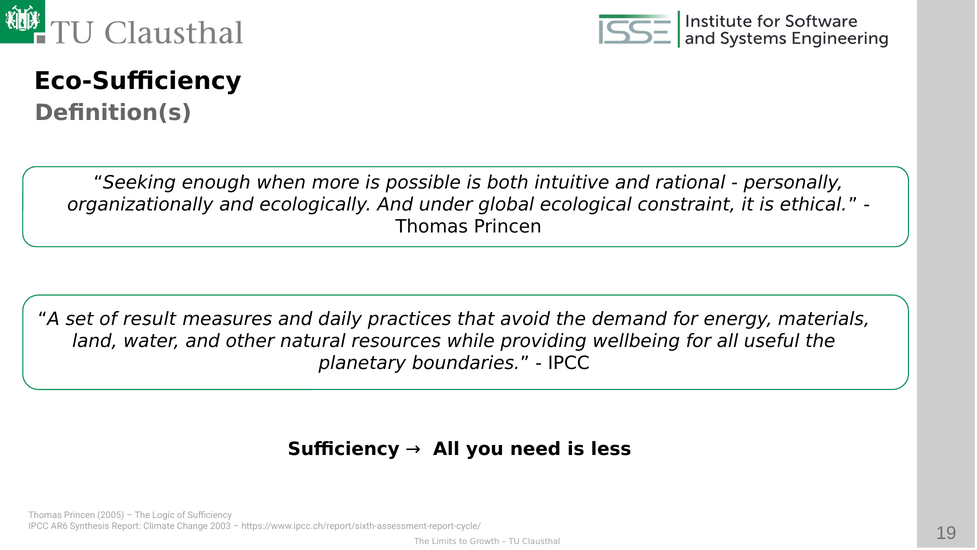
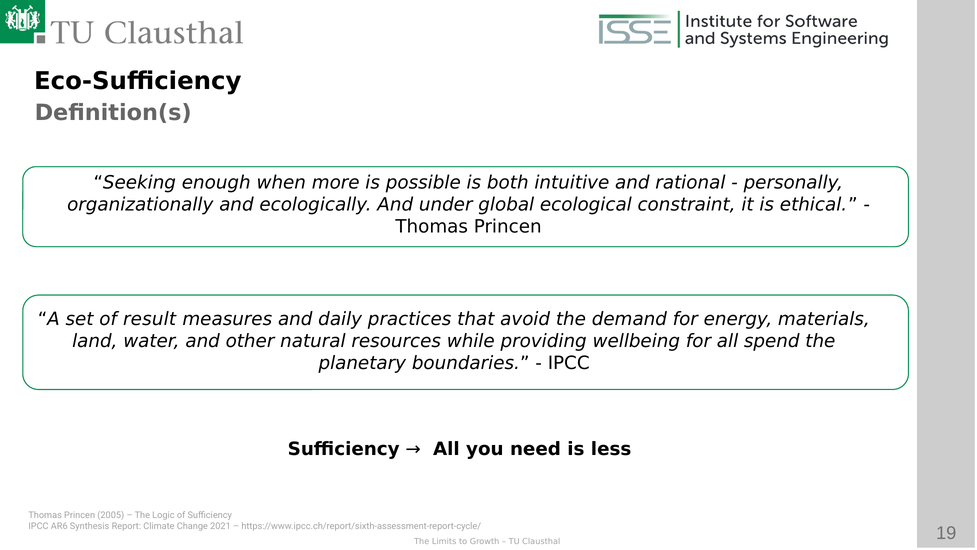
useful: useful -> spend
2003: 2003 -> 2021
